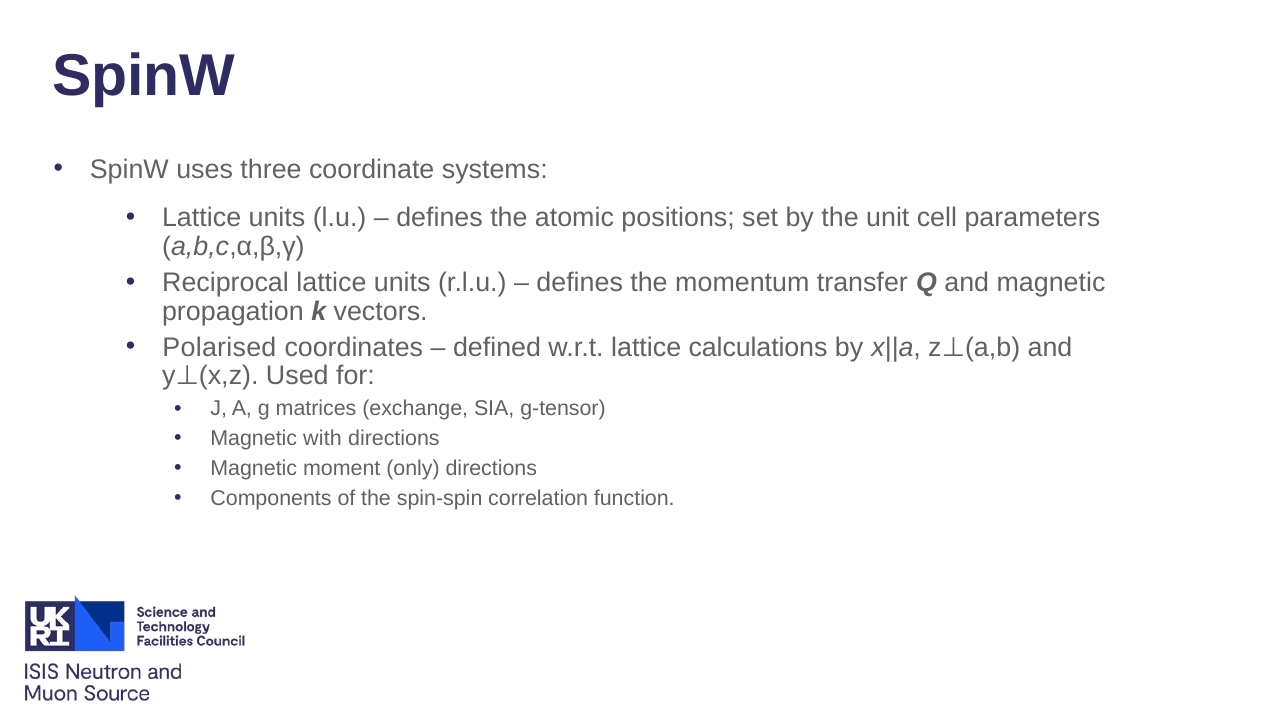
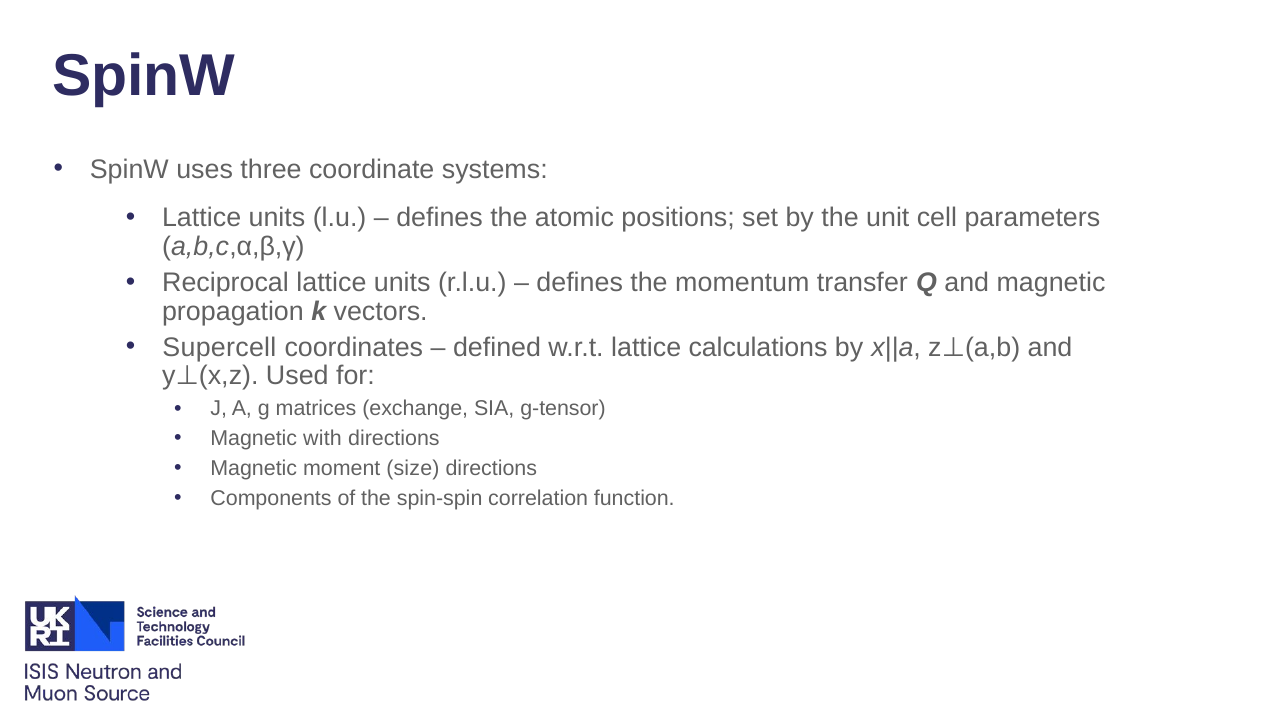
Polarised: Polarised -> Supercell
only: only -> size
